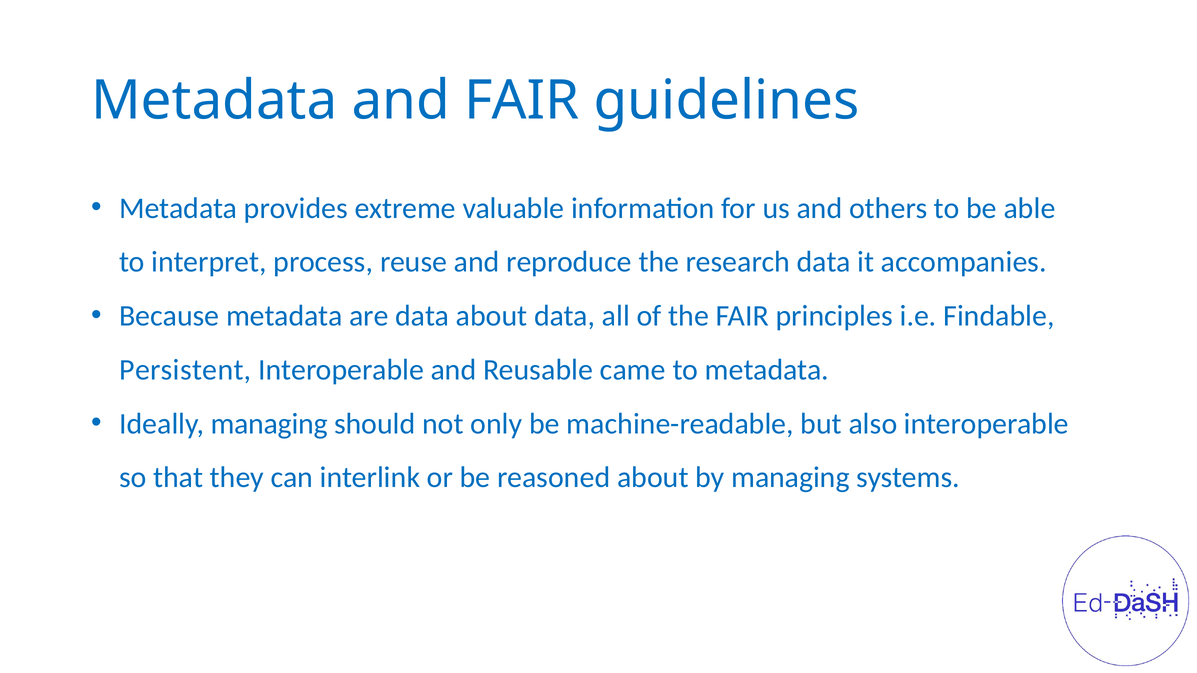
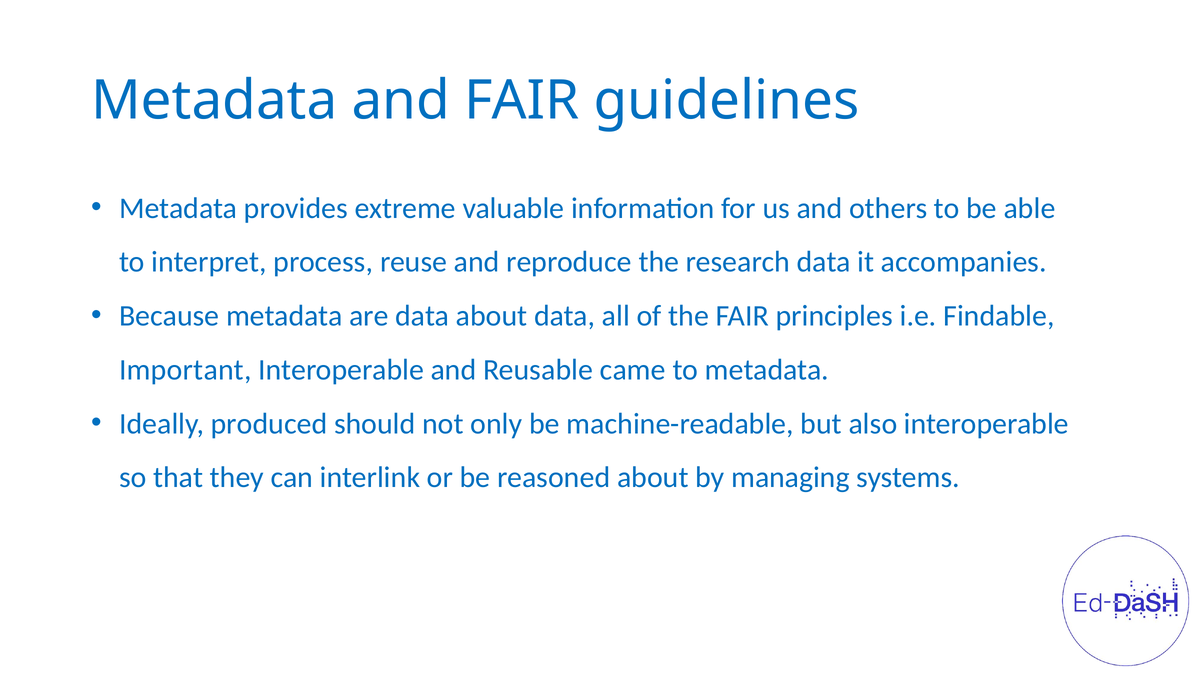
Persistent: Persistent -> Important
Ideally managing: managing -> produced
